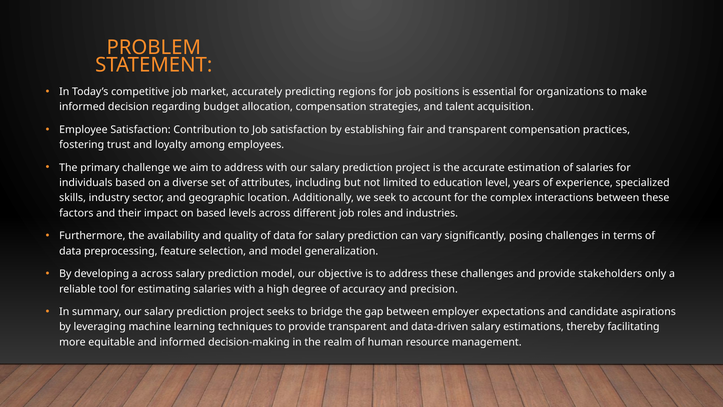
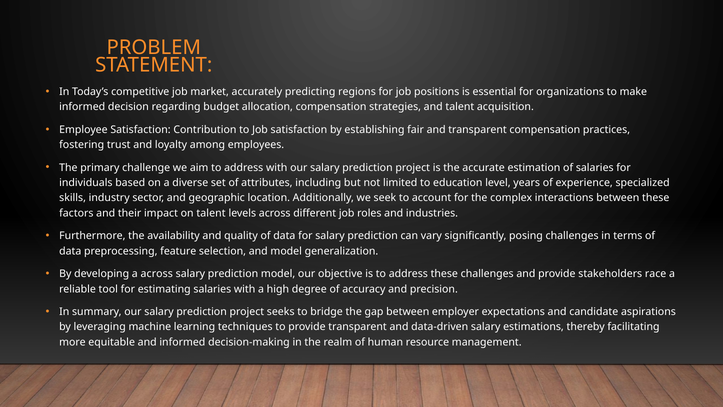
on based: based -> talent
only: only -> race
